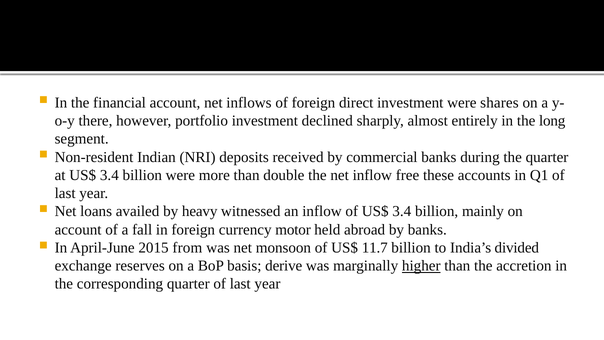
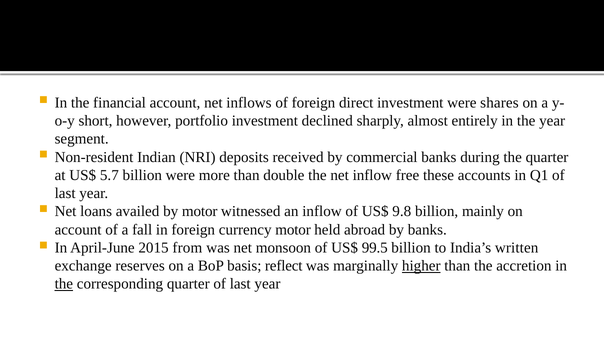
there: there -> short
the long: long -> year
at US$ 3.4: 3.4 -> 5.7
by heavy: heavy -> motor
of US$ 3.4: 3.4 -> 9.8
11.7: 11.7 -> 99.5
divided: divided -> written
derive: derive -> reflect
the at (64, 284) underline: none -> present
